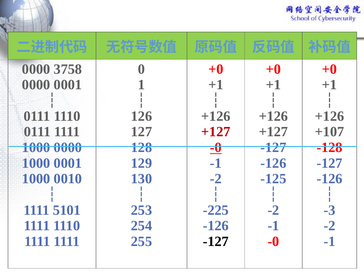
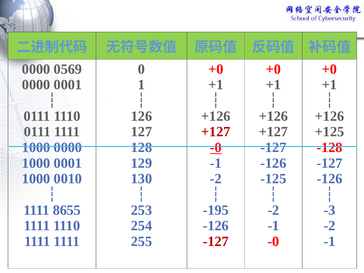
3758: 3758 -> 0569
+107: +107 -> +125
5101: 5101 -> 8655
-225: -225 -> -195
-127 at (216, 241) colour: black -> red
